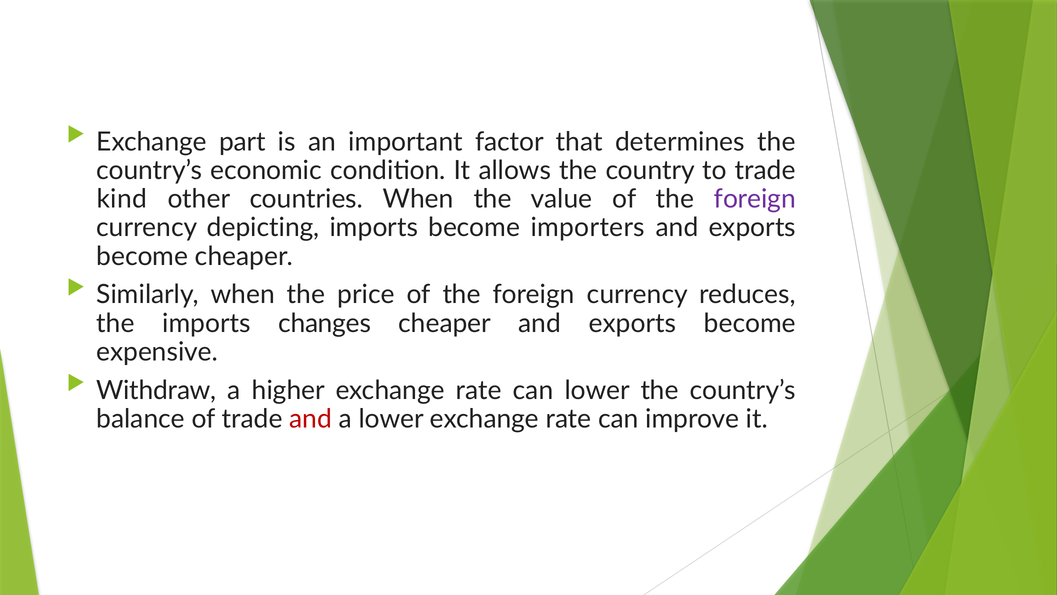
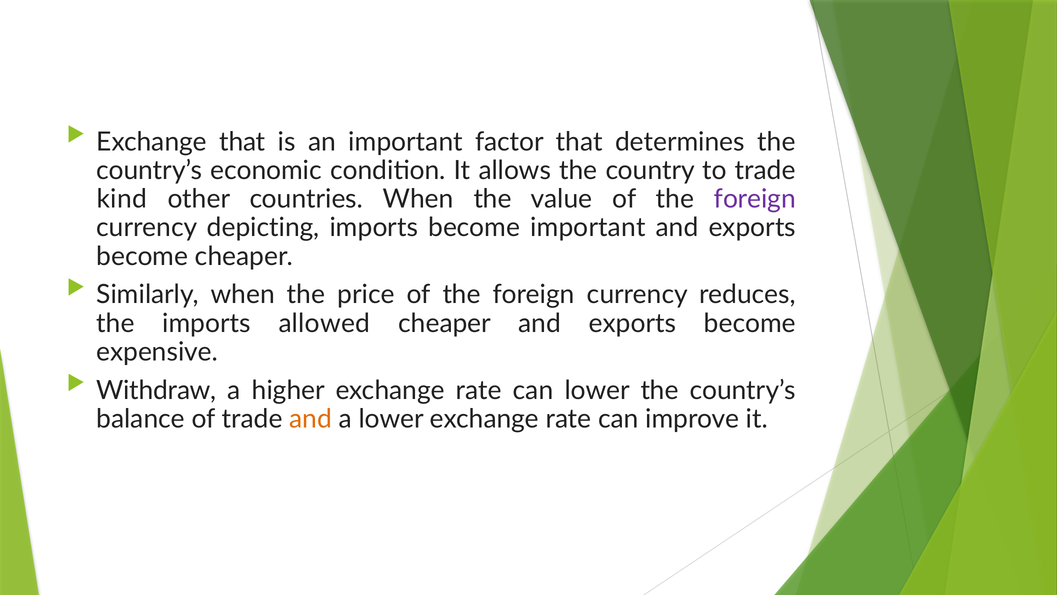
Exchange part: part -> that
become importers: importers -> important
changes: changes -> allowed
and at (311, 419) colour: red -> orange
